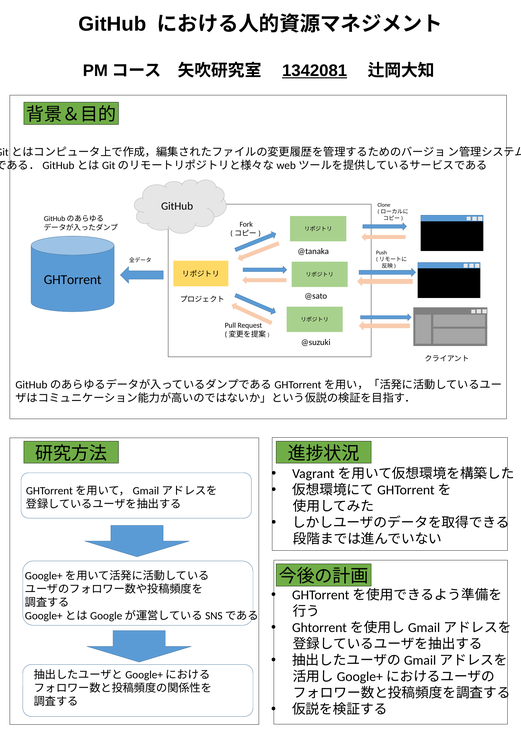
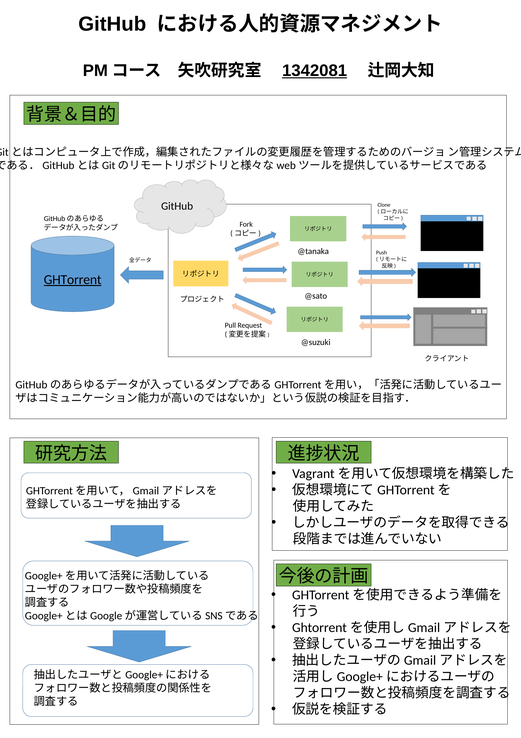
GHTorrent underline: none -> present
